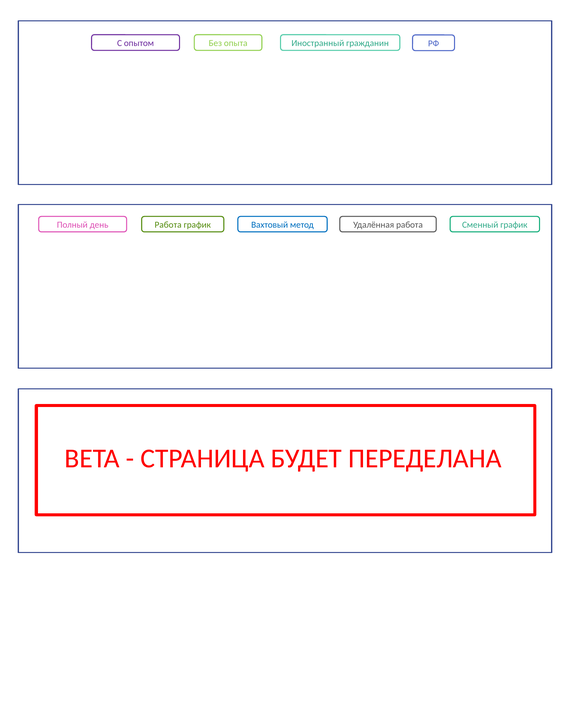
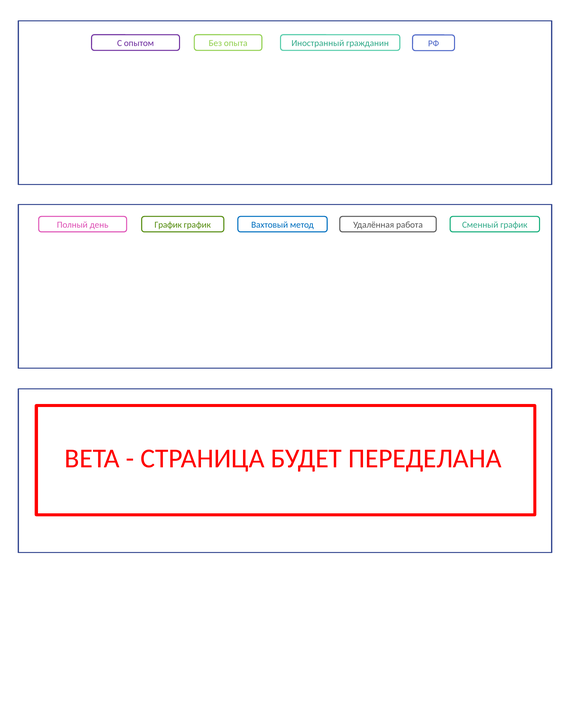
Работа at (168, 225): Работа -> График
